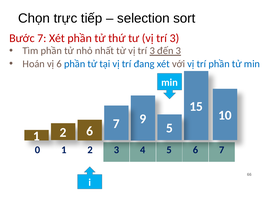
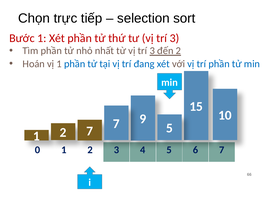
Bước 7: 7 -> 1
đến 3: 3 -> 2
vị 6: 6 -> 1
2 6: 6 -> 7
